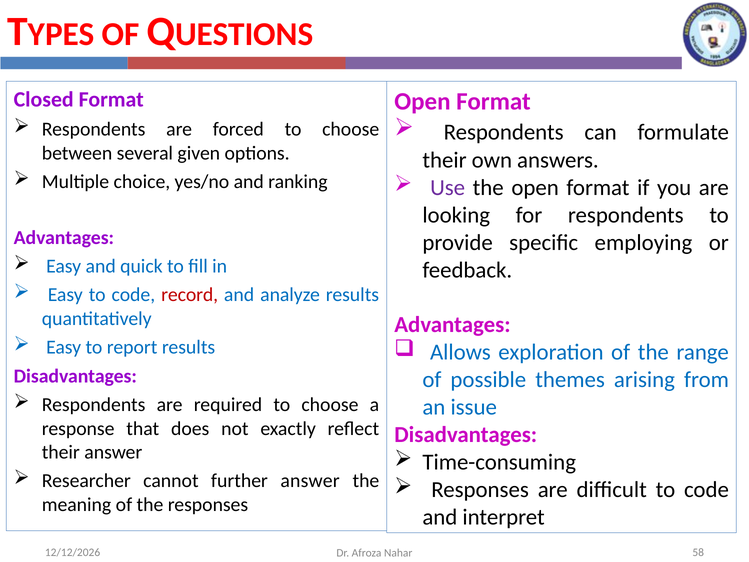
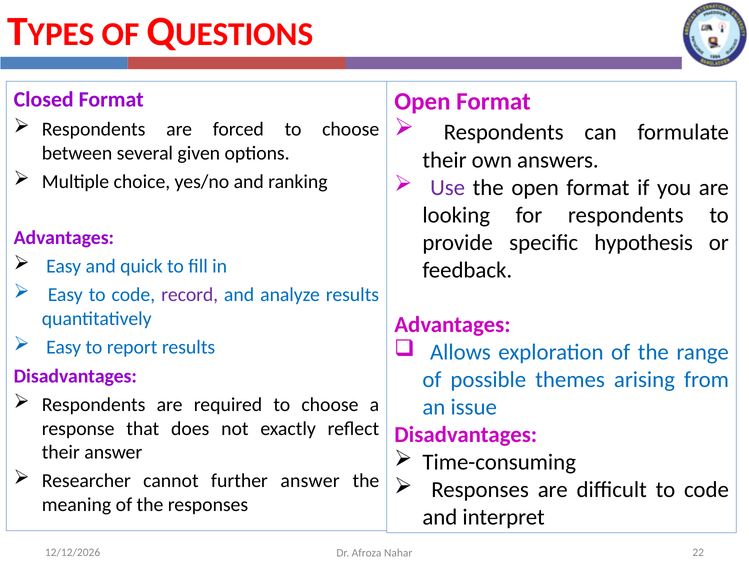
employing: employing -> hypothesis
record colour: red -> purple
58: 58 -> 22
